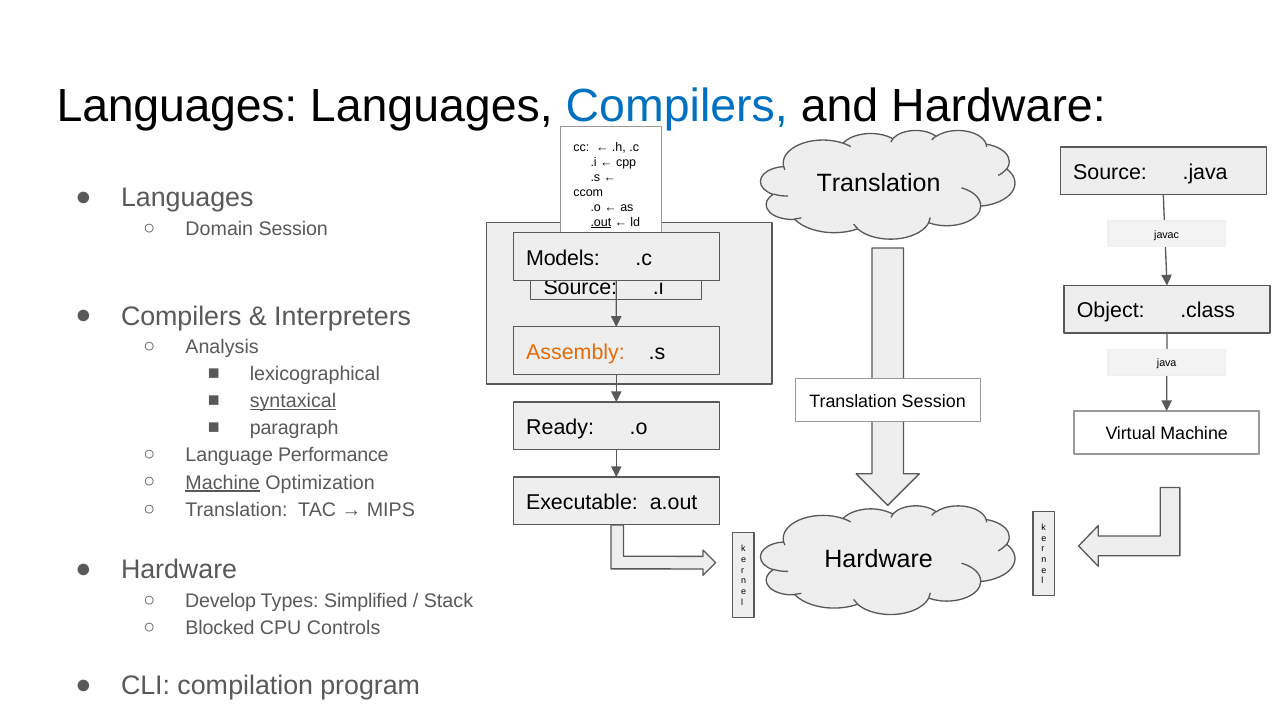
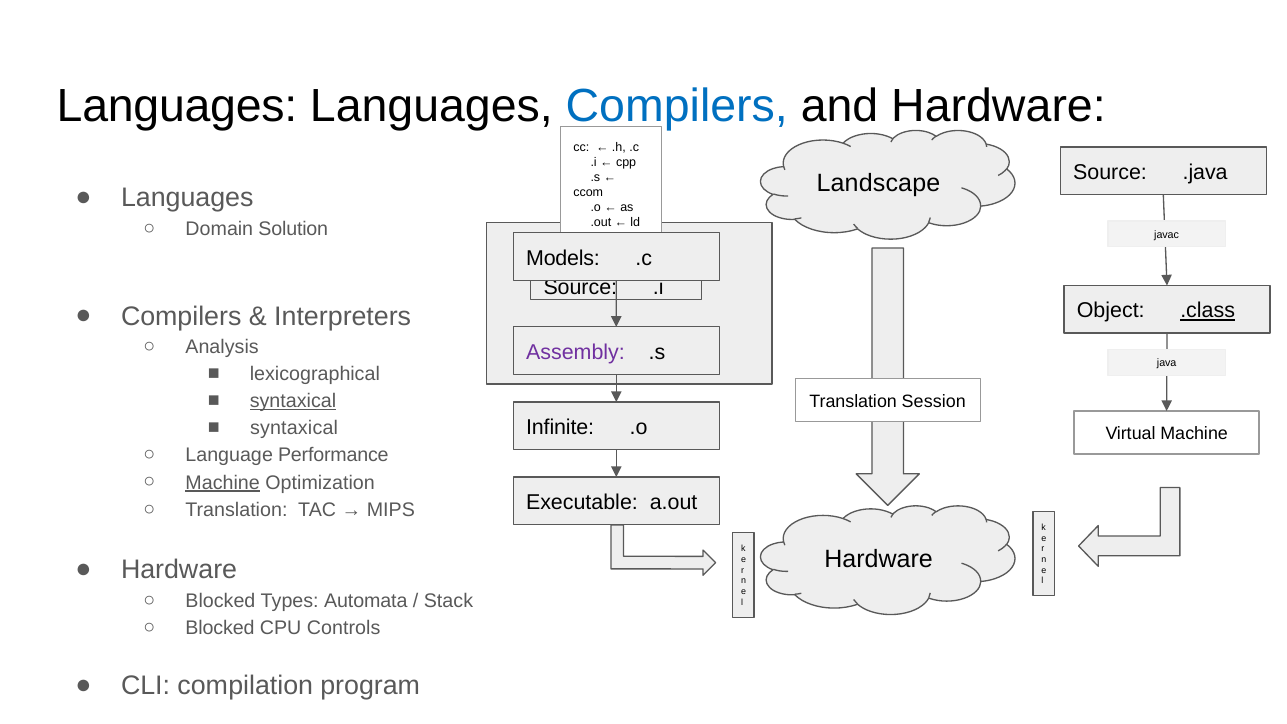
Translation at (878, 184): Translation -> Landscape
.out underline: present -> none
Domain Session: Session -> Solution
.class underline: none -> present
Assembly colour: orange -> purple
Ready: Ready -> Infinite
paragraph at (294, 428): paragraph -> syntaxical
Develop at (221, 601): Develop -> Blocked
Simplified: Simplified -> Automata
